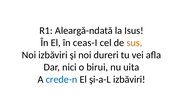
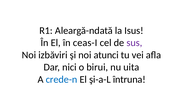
sus colour: orange -> purple
dureri: dureri -> atunci
şi-a-L izbăviri: izbăviri -> întruna
